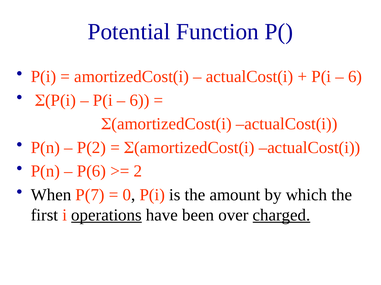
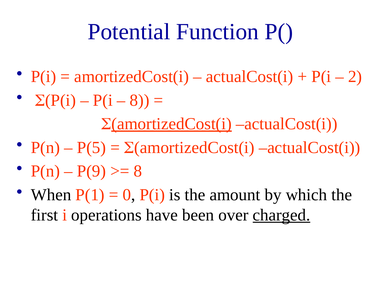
6 at (355, 77): 6 -> 2
6 at (140, 100): 6 -> 8
amortizedCost(i at (172, 124) underline: none -> present
P(2: P(2 -> P(5
P(6: P(6 -> P(9
2 at (138, 172): 2 -> 8
P(7: P(7 -> P(1
operations underline: present -> none
